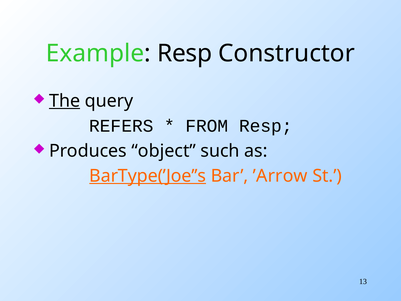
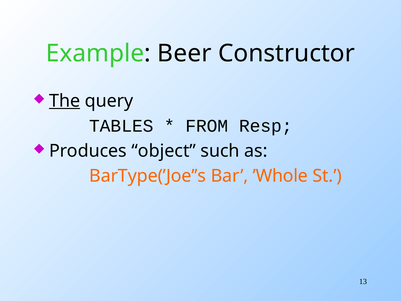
Example Resp: Resp -> Beer
REFERS: REFERS -> TABLES
BarType(’Joe’’s underline: present -> none
’Arrow: ’Arrow -> ’Whole
